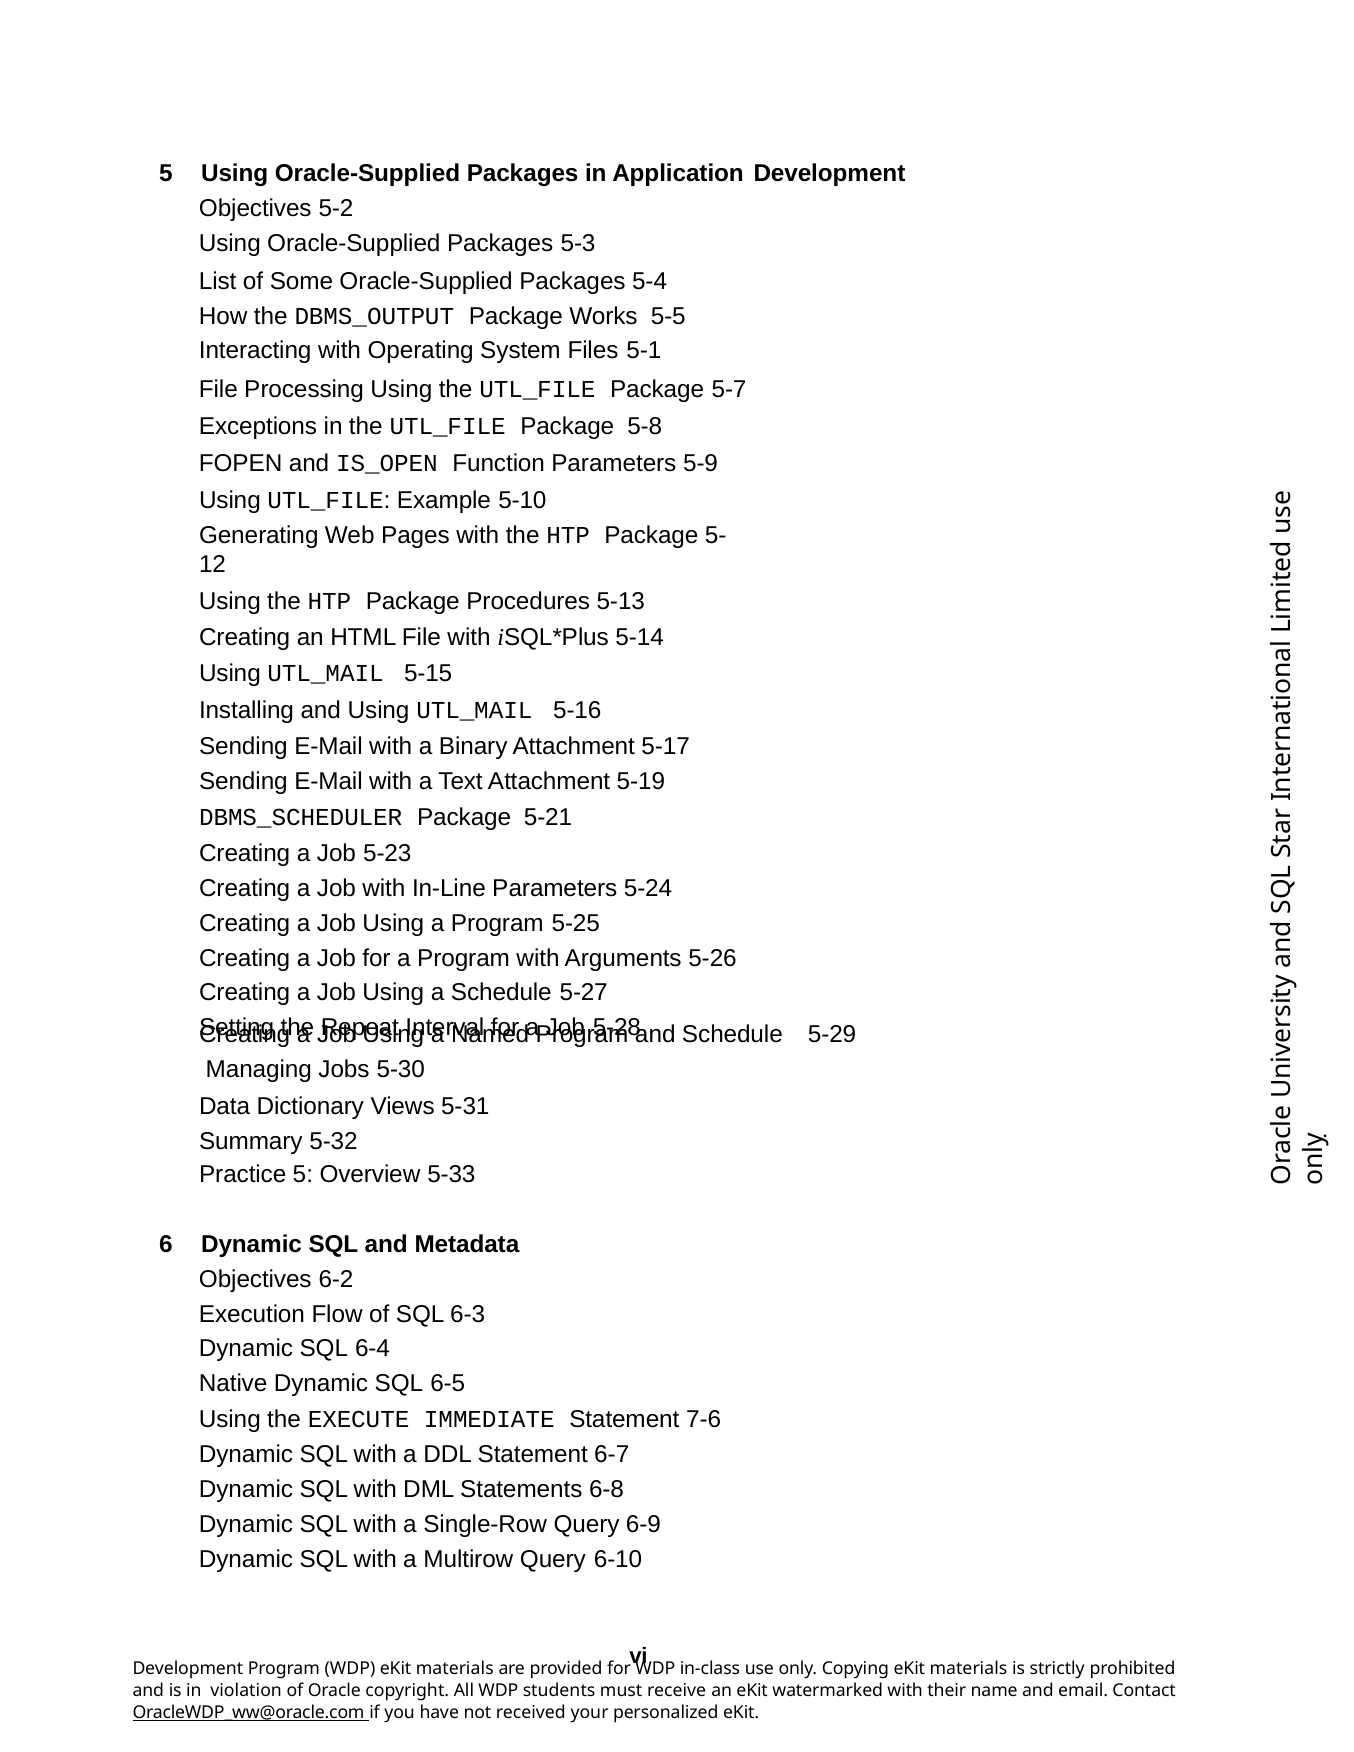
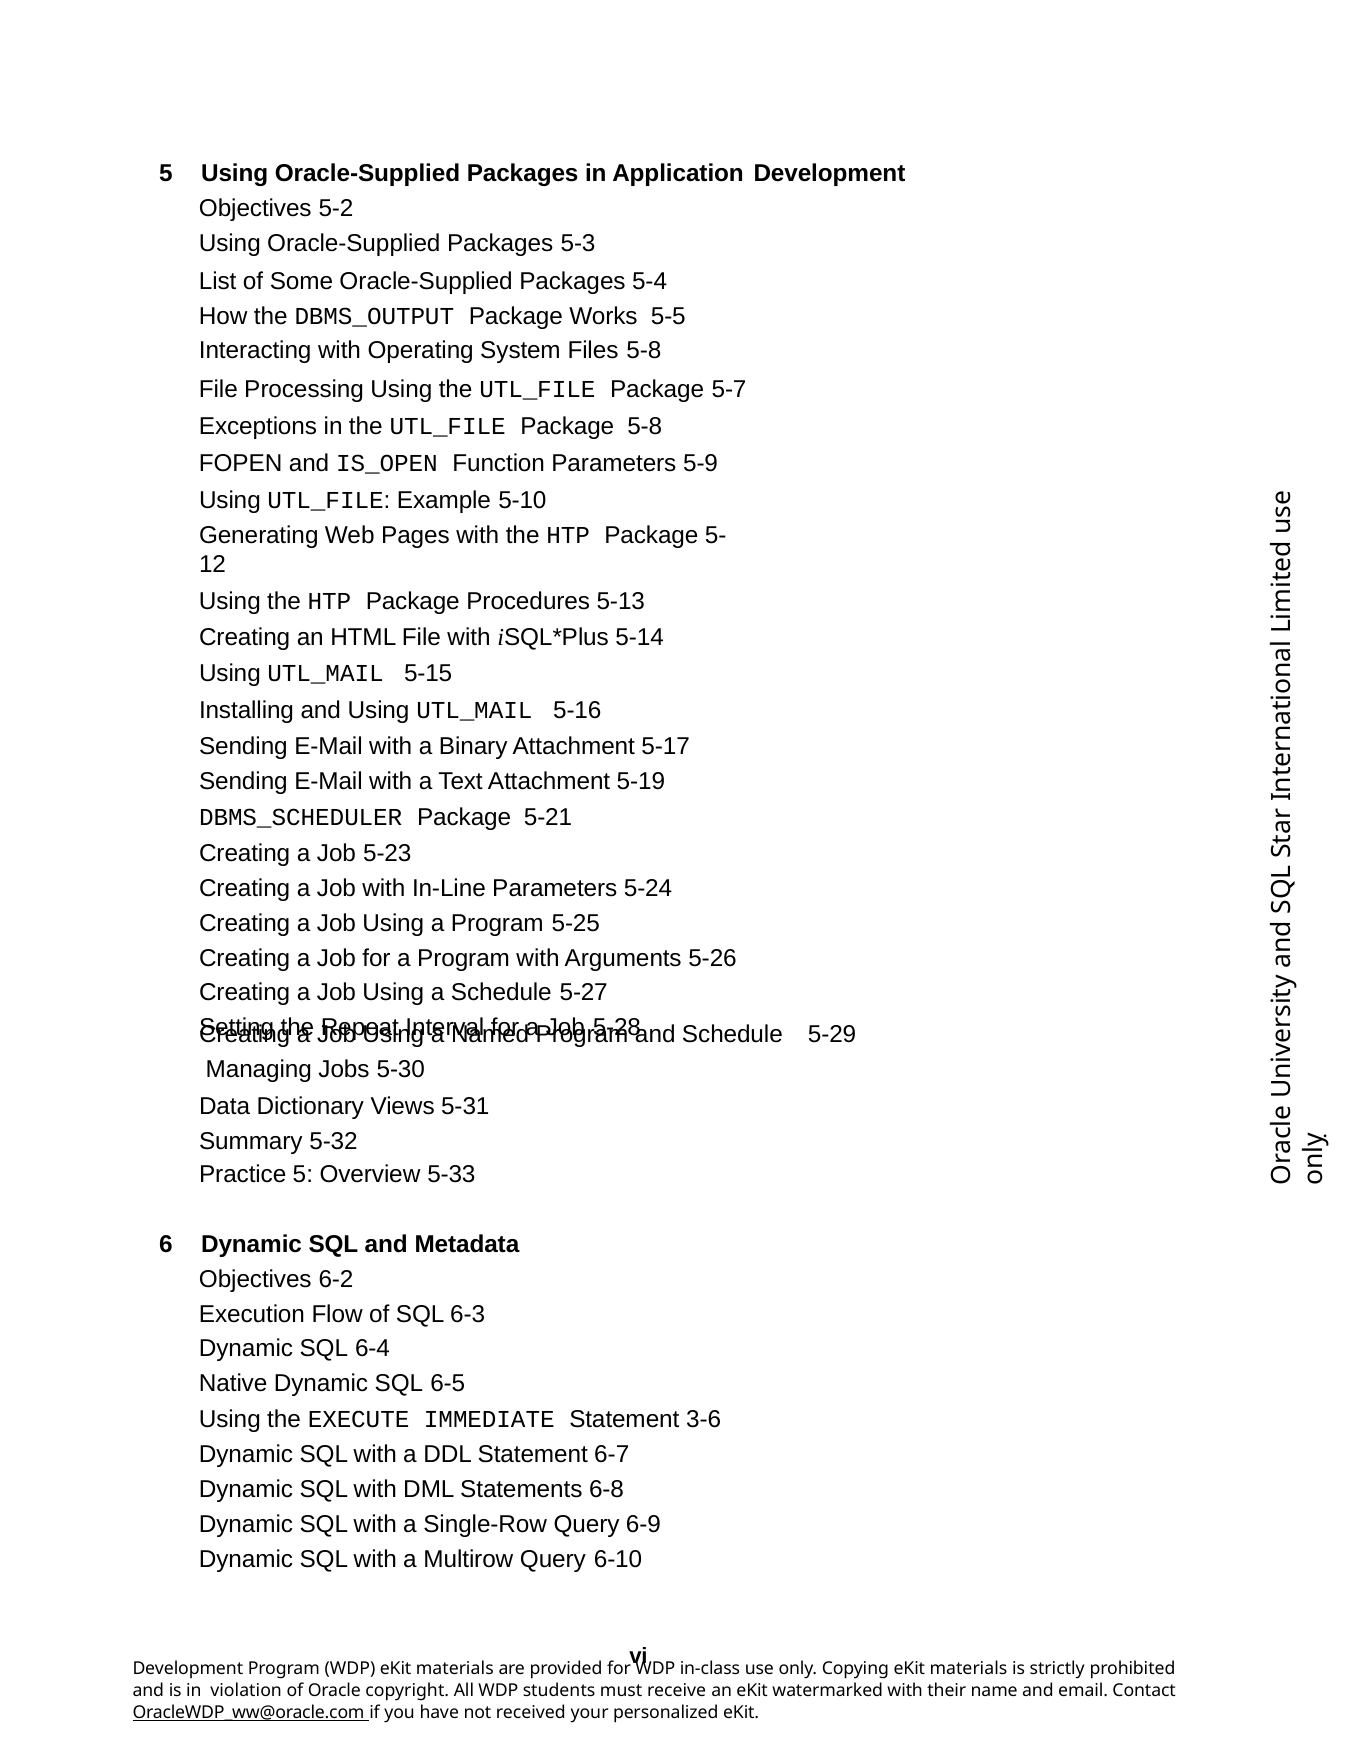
Files 5-1: 5-1 -> 5-8
7-6: 7-6 -> 3-6
